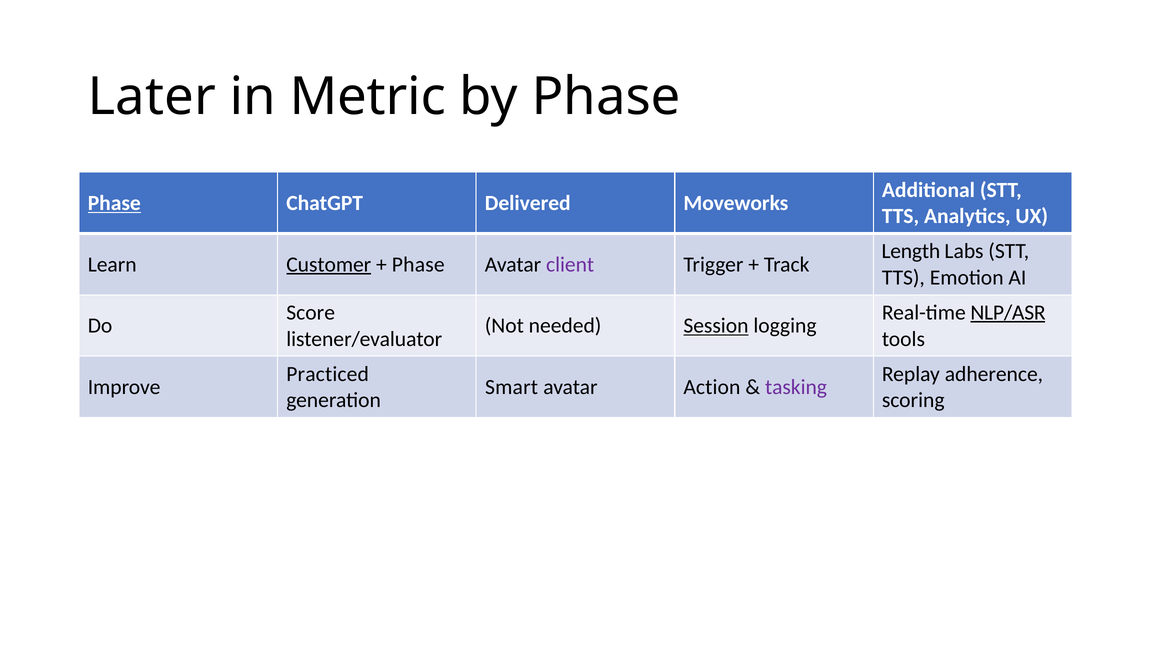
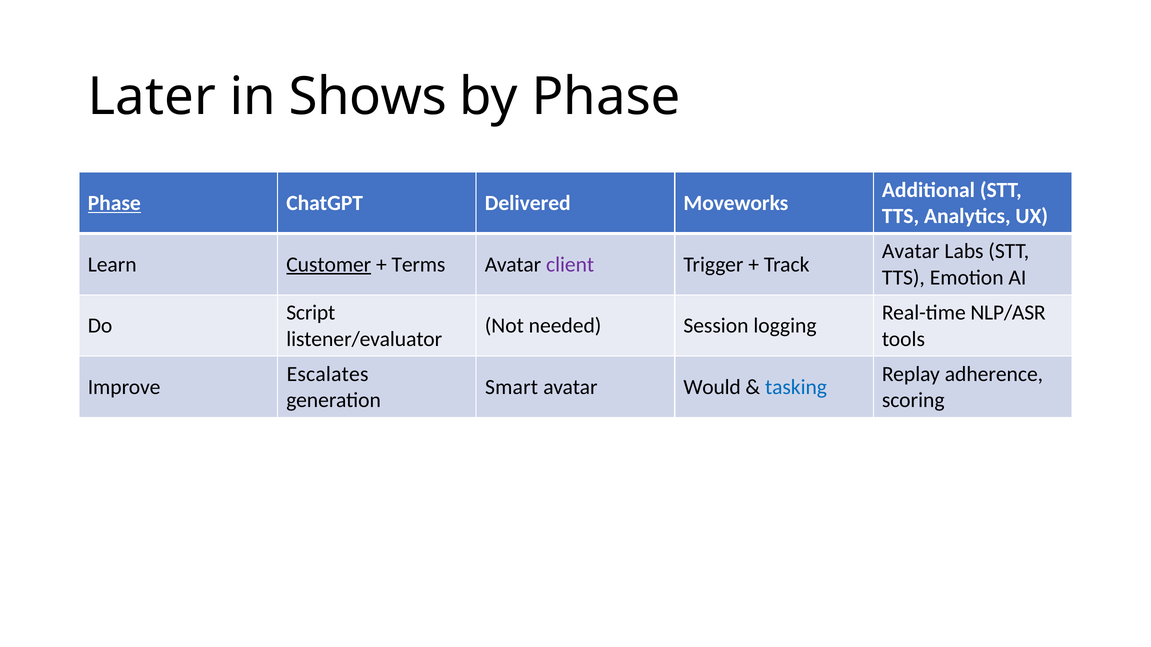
Metric: Metric -> Shows
Length at (911, 251): Length -> Avatar
Phase at (418, 265): Phase -> Terms
Score: Score -> Script
NLP/ASR underline: present -> none
Session underline: present -> none
Practiced: Practiced -> Escalates
Action: Action -> Would
tasking colour: purple -> blue
